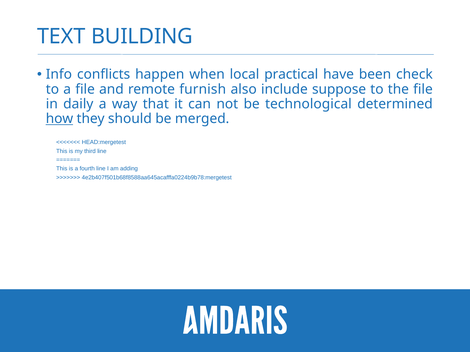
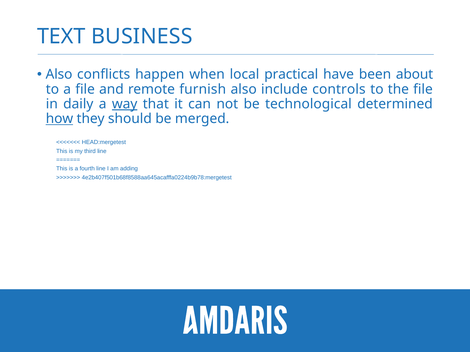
BUILDING: BUILDING -> BUSINESS
Info at (59, 75): Info -> Also
check: check -> about
suppose: suppose -> controls
way underline: none -> present
